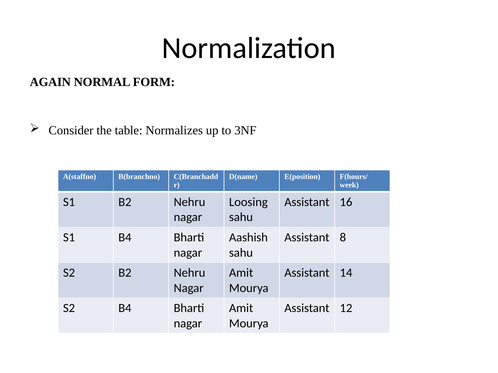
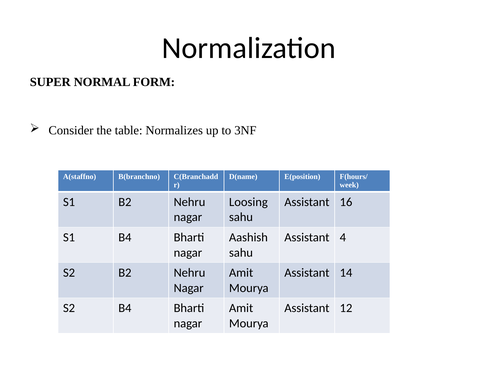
AGAIN: AGAIN -> SUPER
8: 8 -> 4
